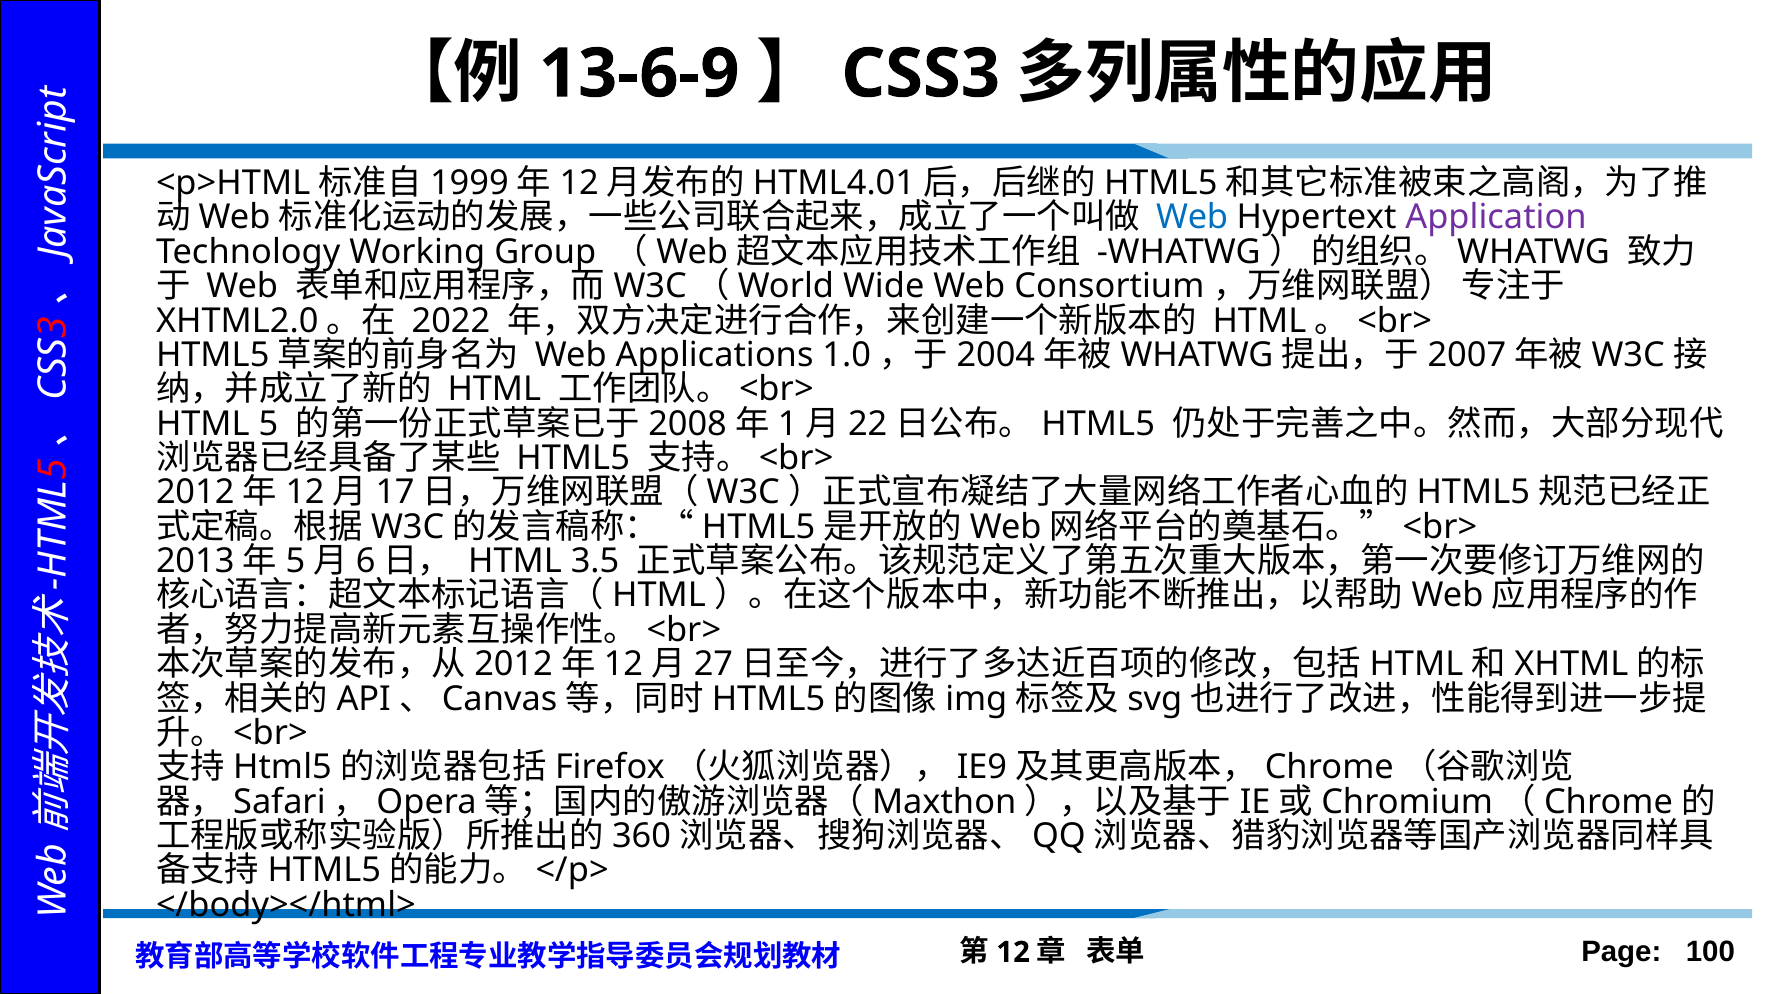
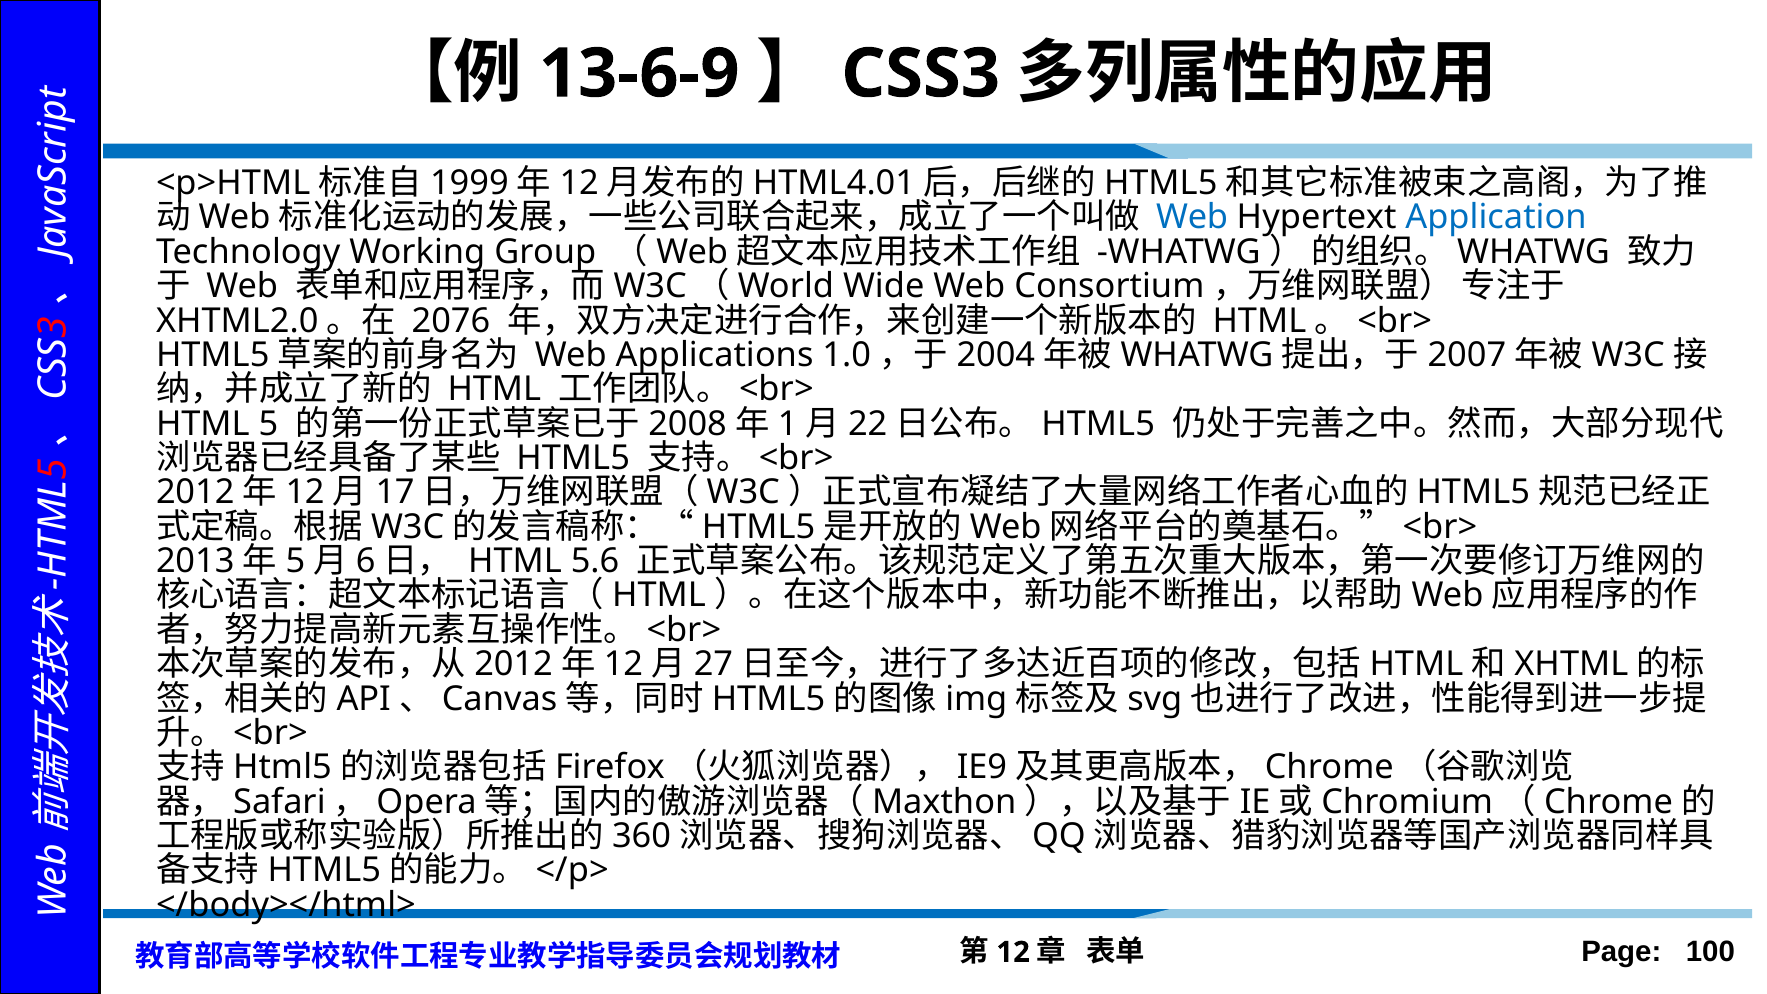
Application colour: purple -> blue
2022: 2022 -> 2076
3.5: 3.5 -> 5.6
